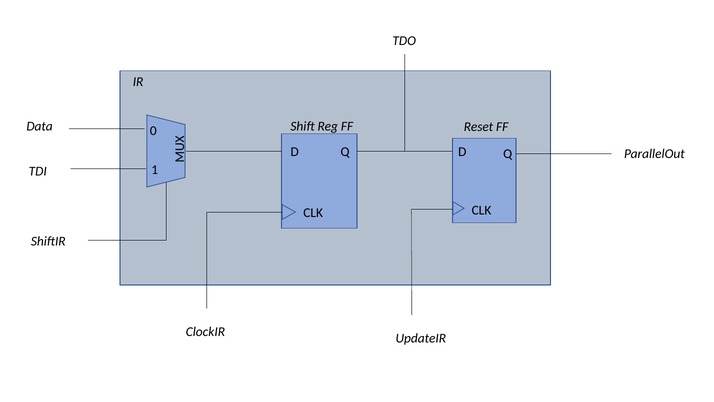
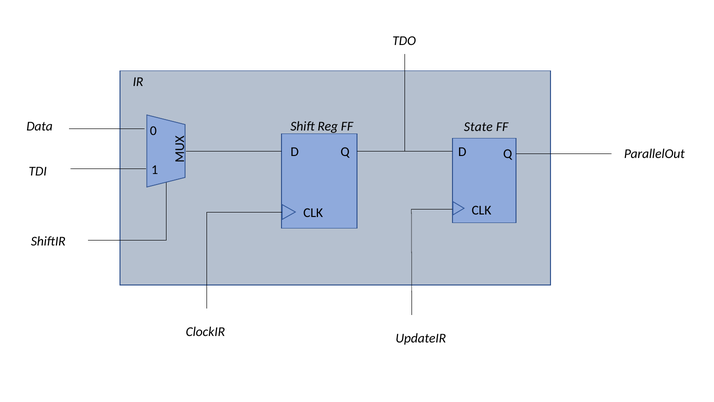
Reset: Reset -> State
